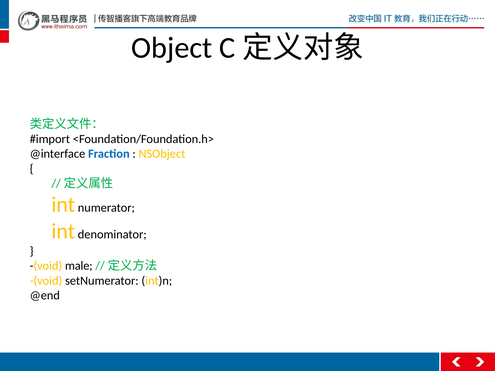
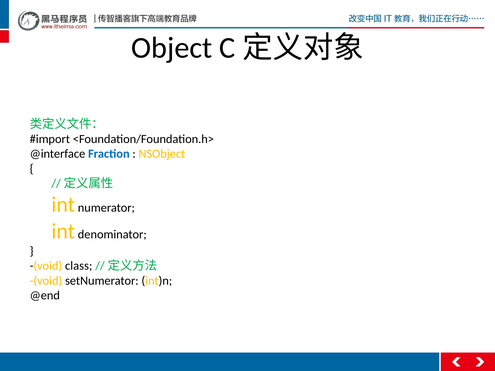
male: male -> class
